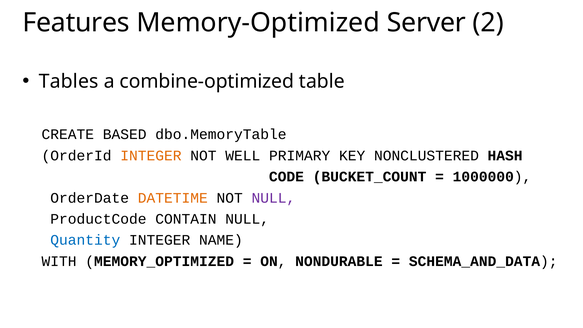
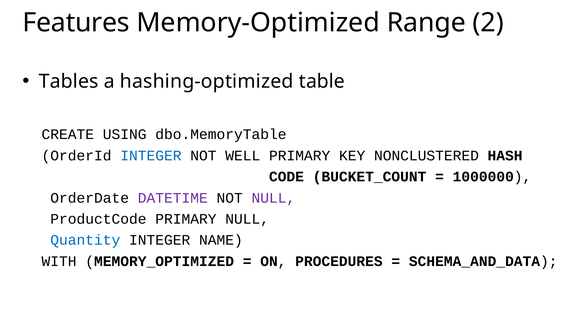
Server: Server -> Range
combine-optimized: combine-optimized -> hashing-optimized
BASED: BASED -> USING
INTEGER at (151, 156) colour: orange -> blue
DATETIME colour: orange -> purple
ProductCode CONTAIN: CONTAIN -> PRIMARY
NONDURABLE: NONDURABLE -> PROCEDURES
